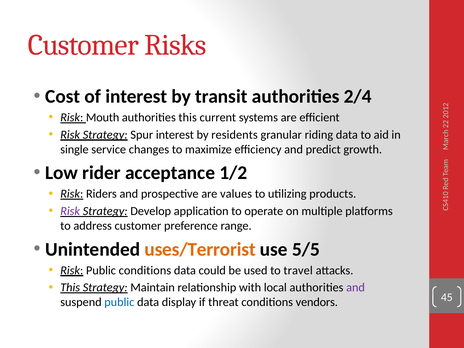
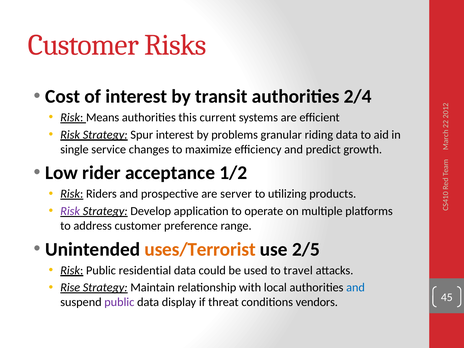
Mouth: Mouth -> Means
residents: residents -> problems
values: values -> server
5/5: 5/5 -> 2/5
Public conditions: conditions -> residential
This at (70, 288): This -> Rise
and at (356, 288) colour: purple -> blue
public at (119, 302) colour: blue -> purple
